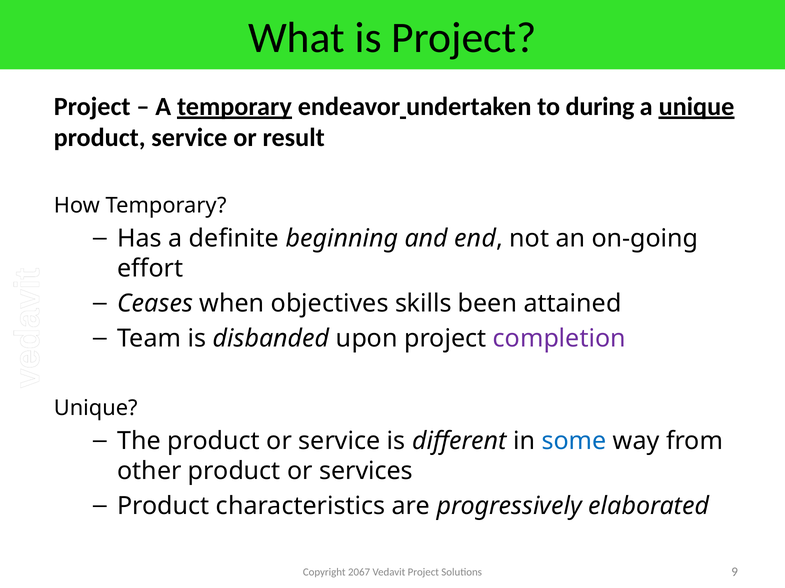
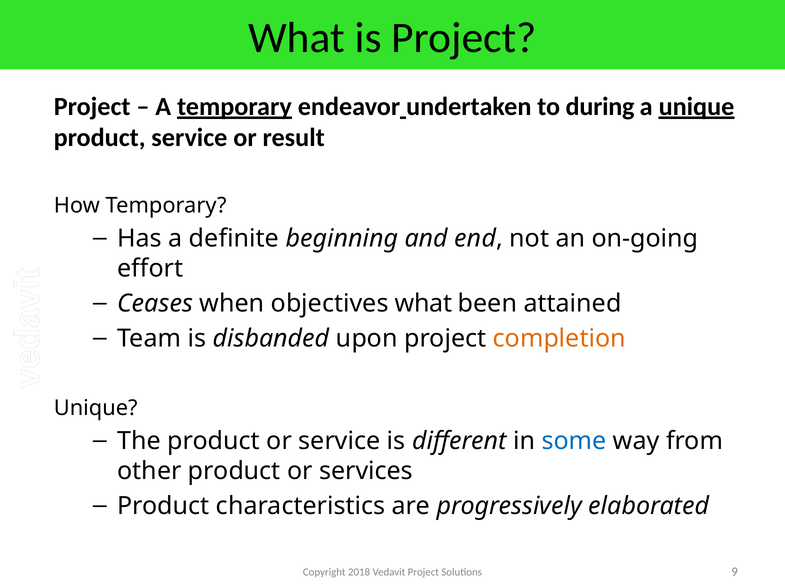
objectives skills: skills -> what
completion colour: purple -> orange
2067: 2067 -> 2018
